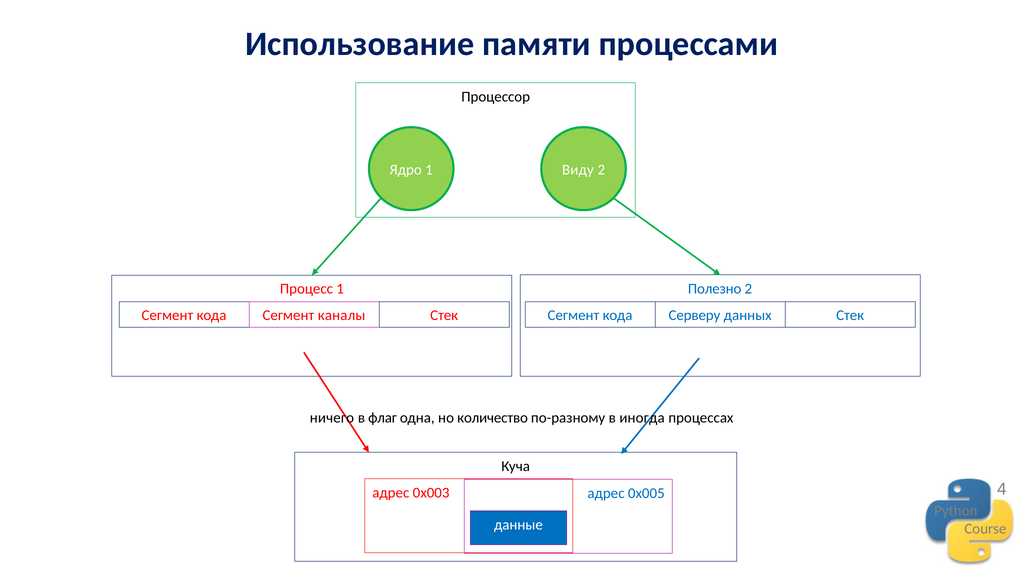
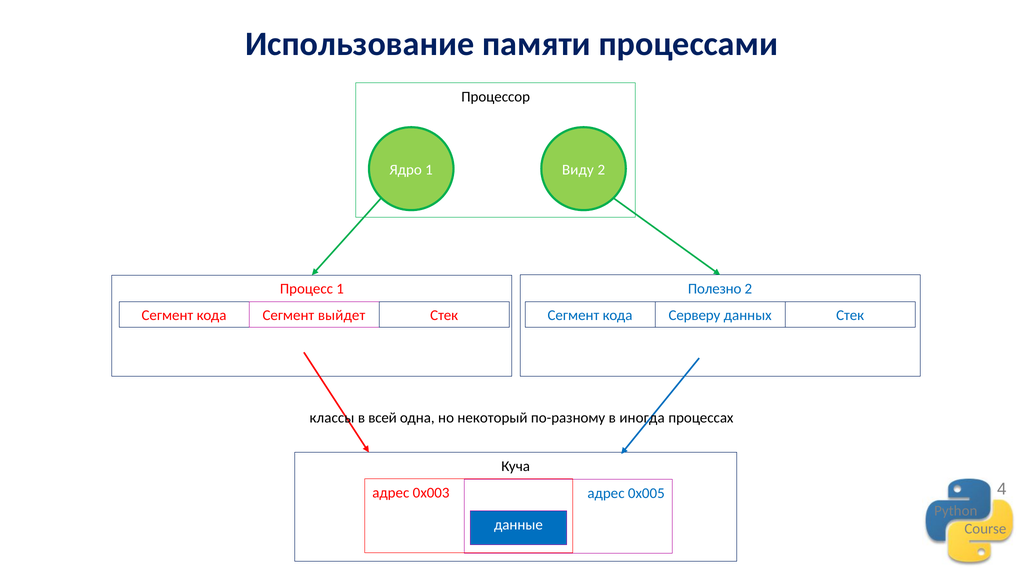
каналы: каналы -> выйдет
ничего: ничего -> классы
флаг: флаг -> всей
количество: количество -> некоторый
